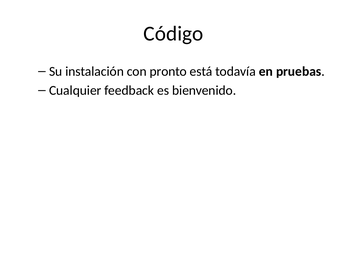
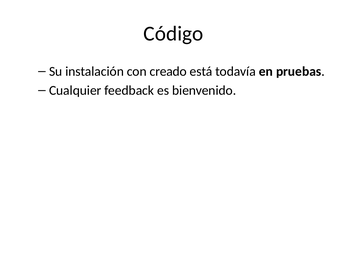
pronto: pronto -> creado
